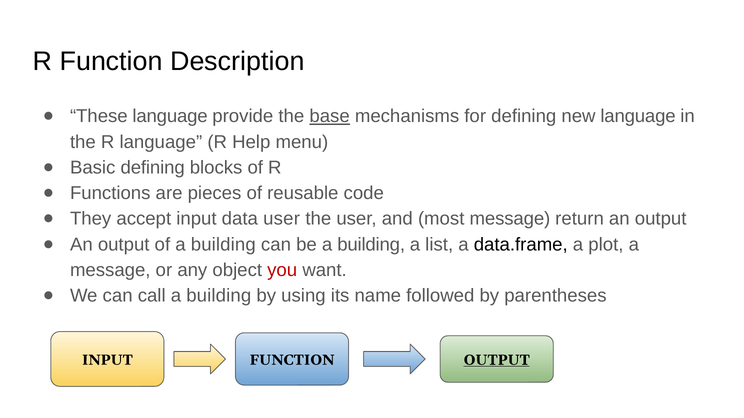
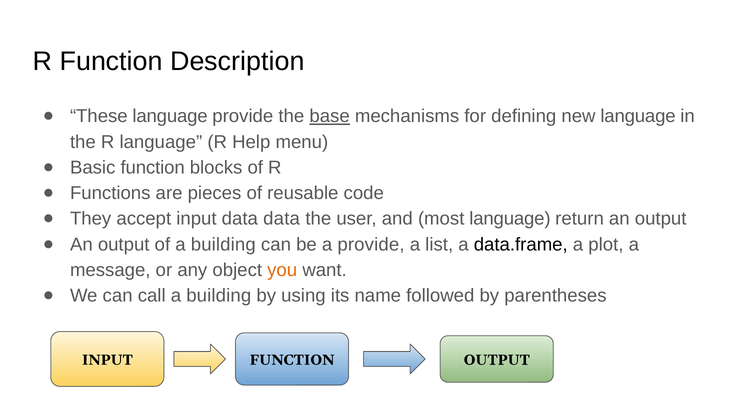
Basic defining: defining -> function
data user: user -> data
most message: message -> language
be a building: building -> provide
you colour: red -> orange
OUTPUT at (497, 360) underline: present -> none
